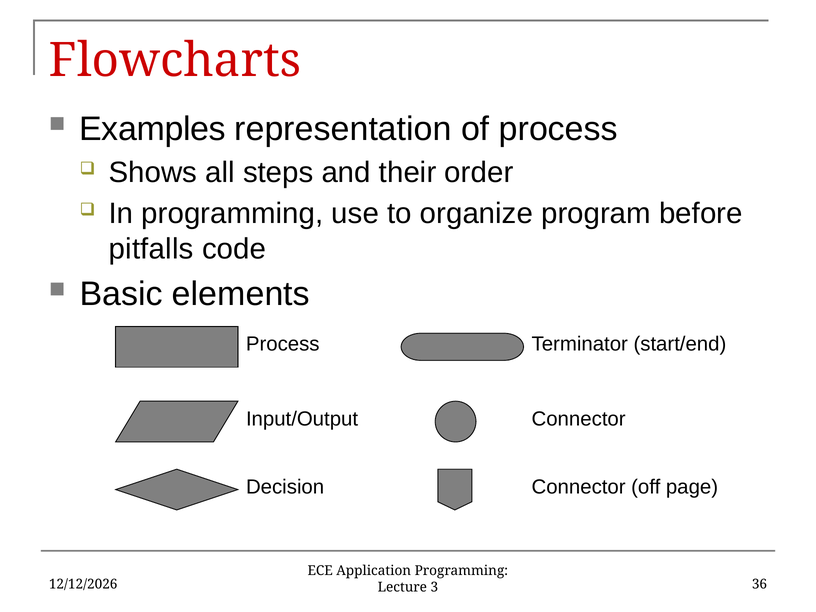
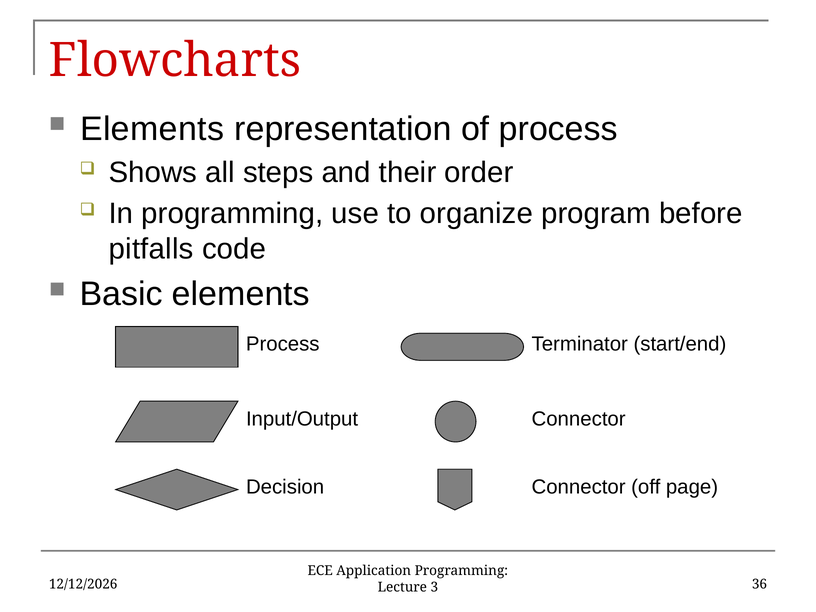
Examples at (152, 129): Examples -> Elements
